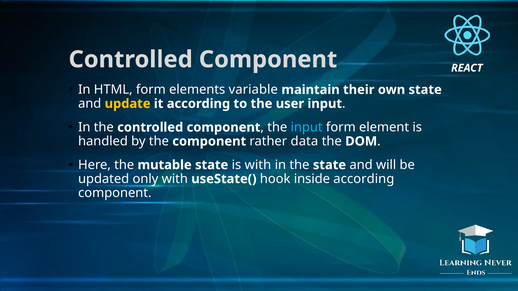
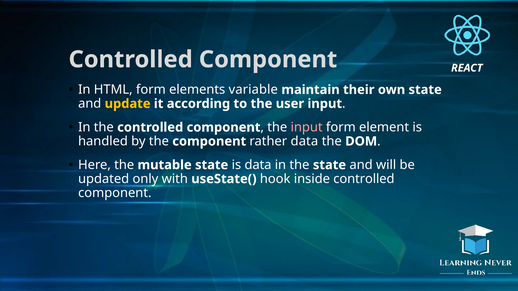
input at (307, 127) colour: light blue -> pink
is with: with -> data
inside according: according -> controlled
